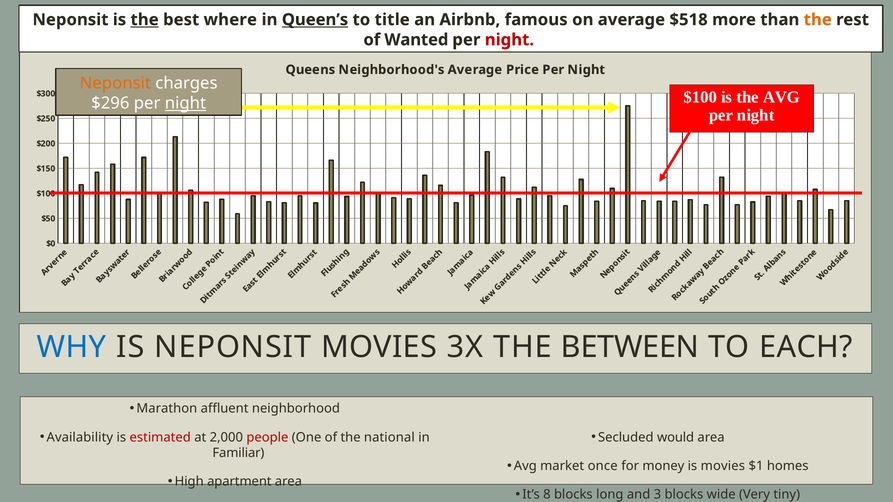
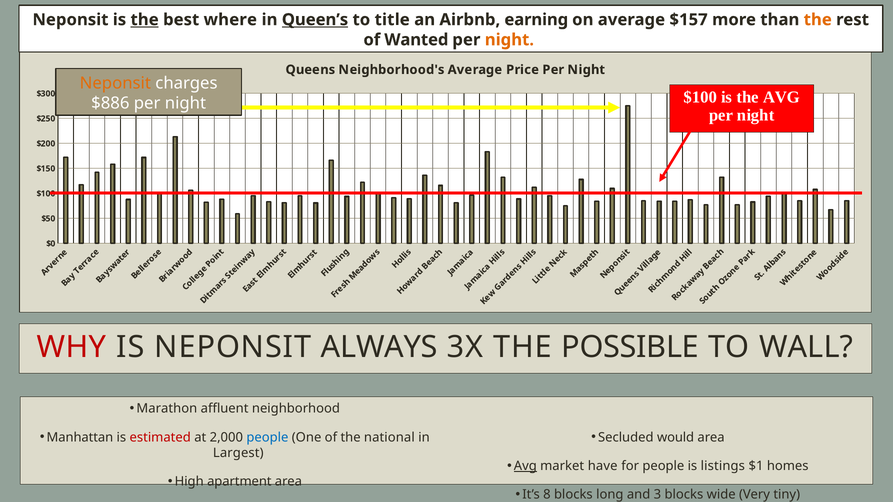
famous: famous -> earning
$518: $518 -> $157
night at (509, 40) colour: red -> orange
$296: $296 -> $886
night at (185, 103) underline: present -> none
WHY colour: blue -> red
NEPONSIT MOVIES: MOVIES -> ALWAYS
BETWEEN: BETWEEN -> POSSIBLE
EACH: EACH -> WALL
Availability: Availability -> Manhattan
people at (267, 438) colour: red -> blue
Familiar: Familiar -> Largest
Avg at (525, 466) underline: none -> present
once: once -> have
for money: money -> people
is movies: movies -> listings
